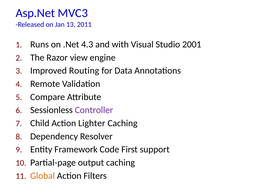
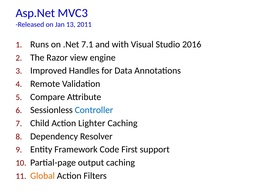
4.3: 4.3 -> 7.1
2001: 2001 -> 2016
Routing: Routing -> Handles
Controller colour: purple -> blue
